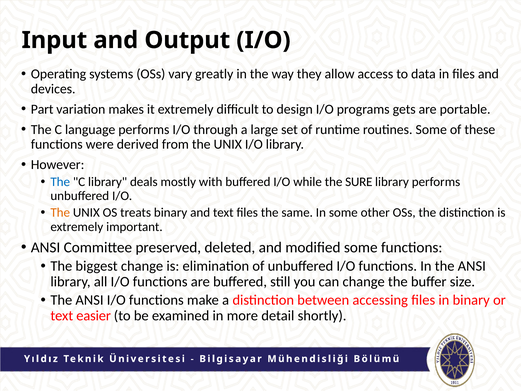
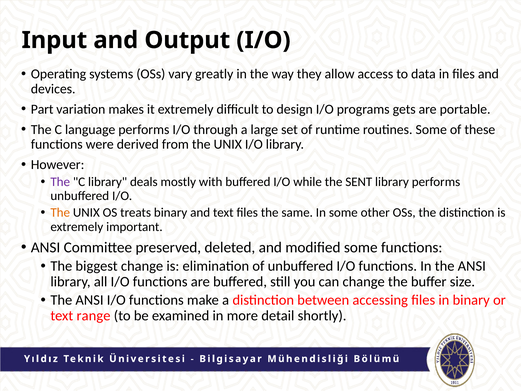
The at (60, 182) colour: blue -> purple
SURE: SURE -> SENT
easier: easier -> range
